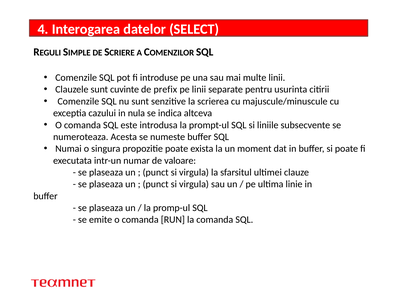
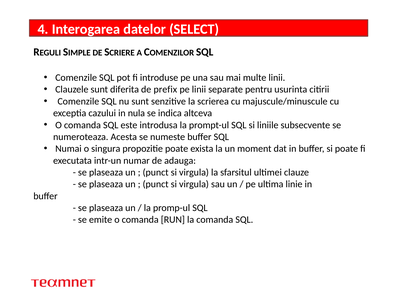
cuvinte: cuvinte -> diferita
valoare: valoare -> adauga
